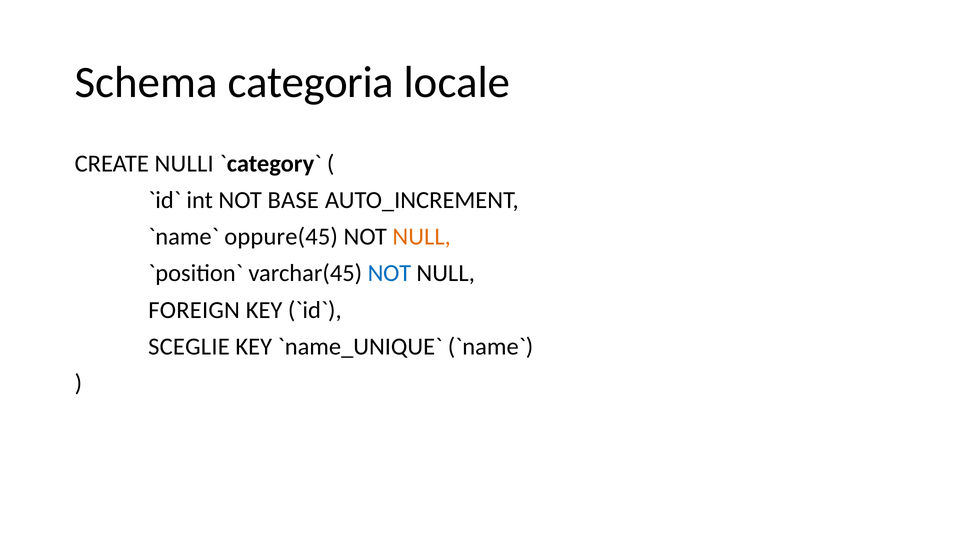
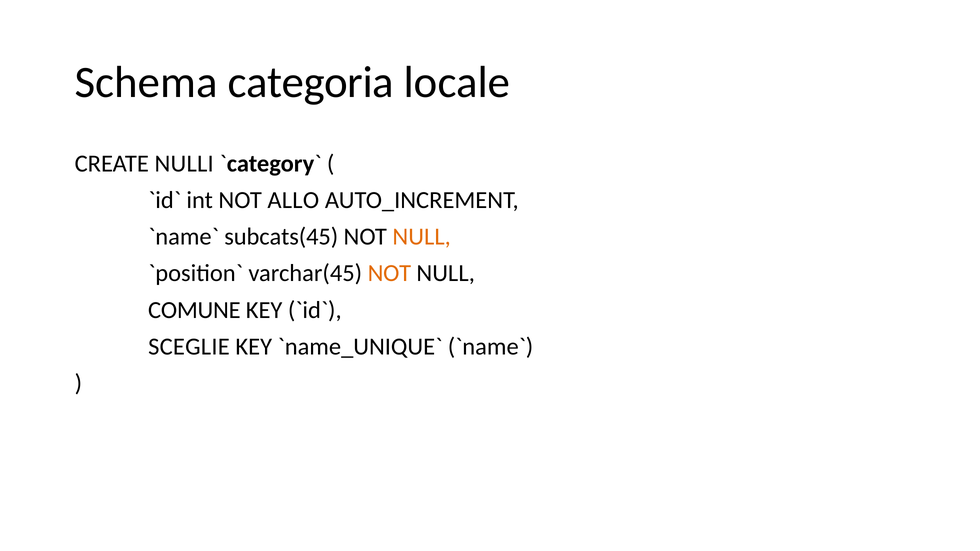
BASE: BASE -> ALLO
oppure(45: oppure(45 -> subcats(45
NOT at (389, 273) colour: blue -> orange
FOREIGN: FOREIGN -> COMUNE
